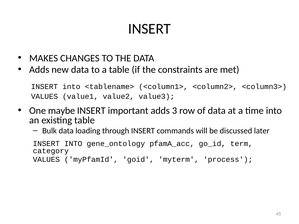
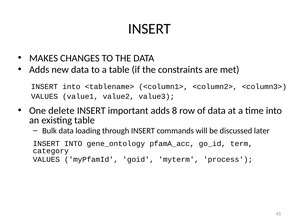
maybe: maybe -> delete
3: 3 -> 8
